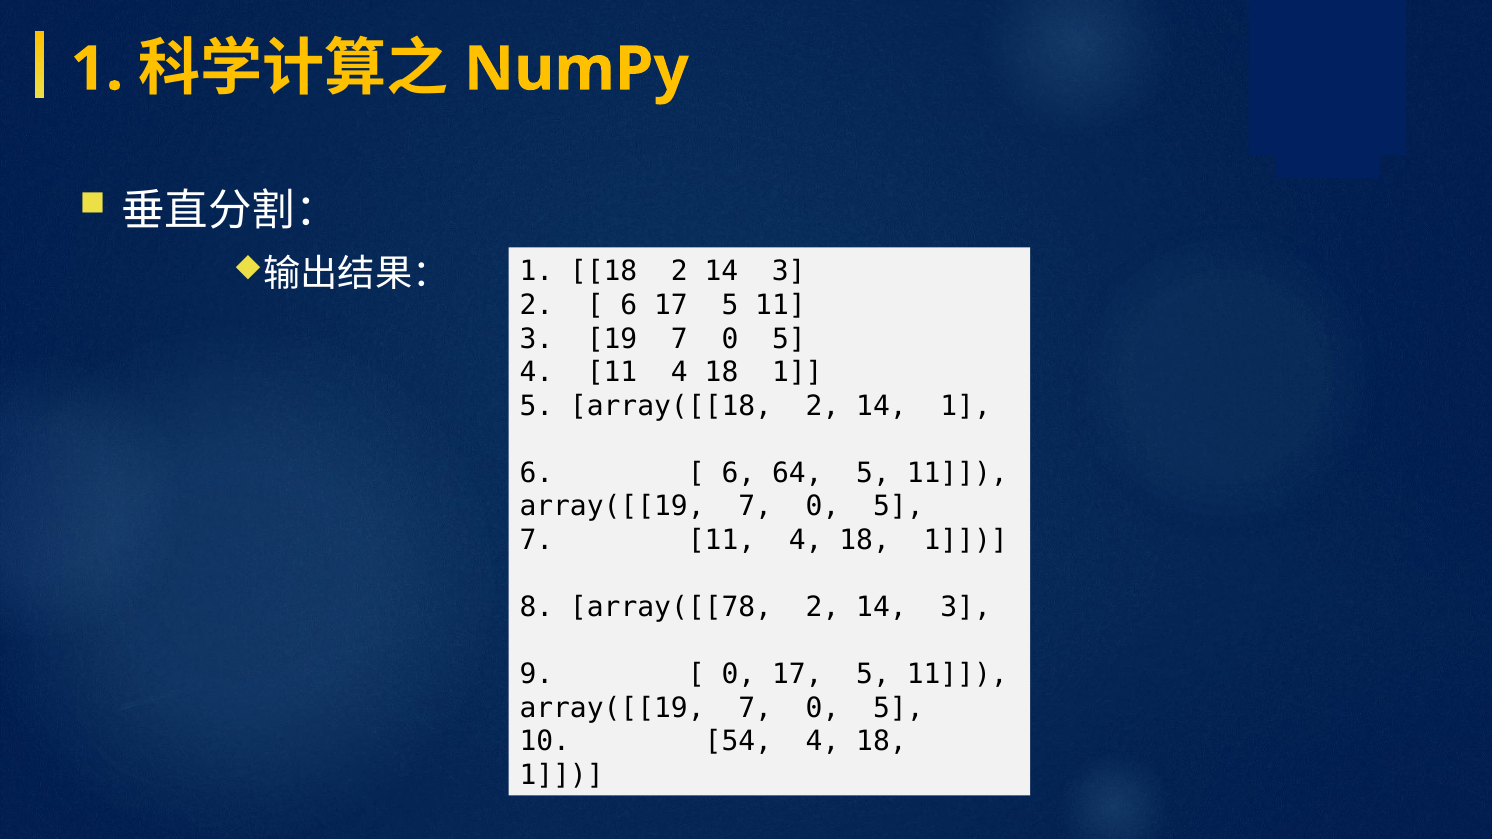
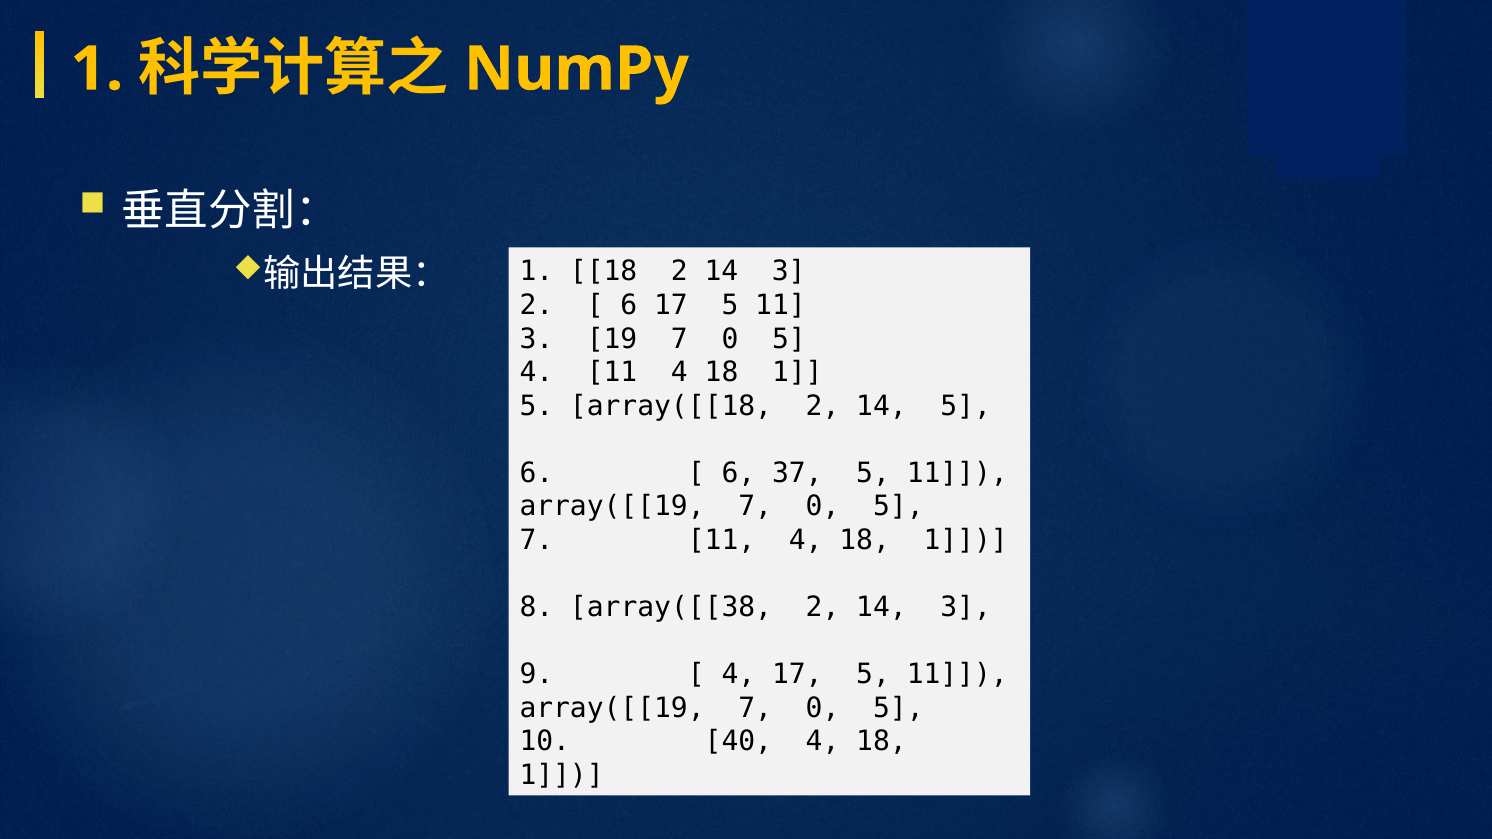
14 1: 1 -> 5
64: 64 -> 37
array([[78: array([[78 -> array([[38
0 at (738, 675): 0 -> 4
54: 54 -> 40
